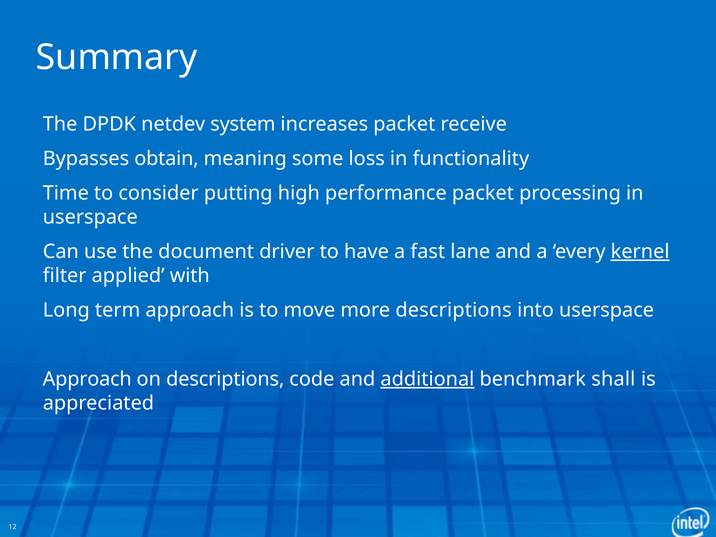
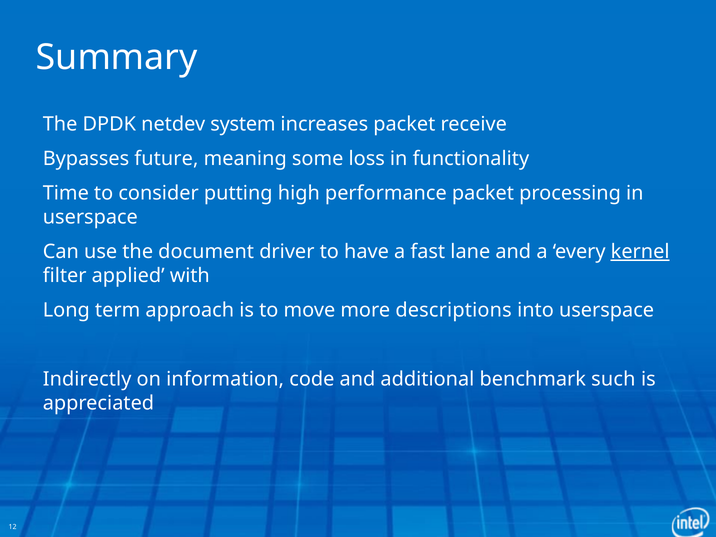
obtain: obtain -> future
Approach at (87, 379): Approach -> Indirectly
on descriptions: descriptions -> information
additional underline: present -> none
shall: shall -> such
